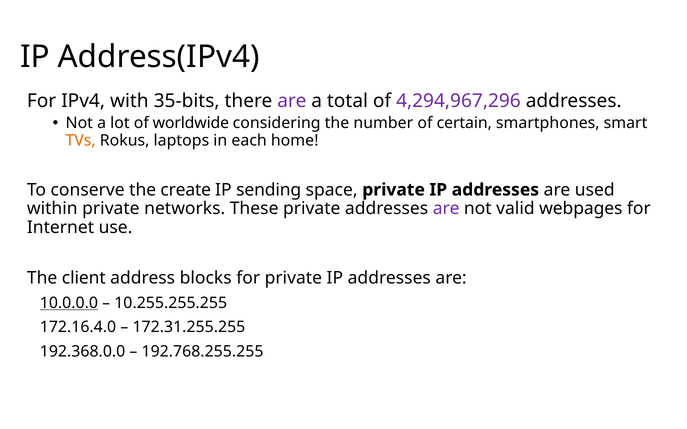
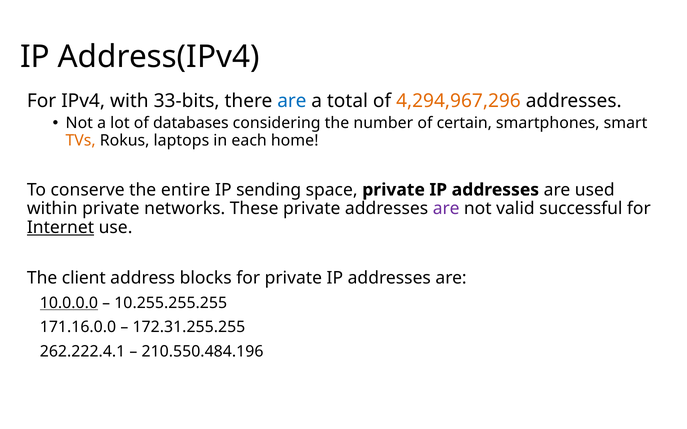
35-bits: 35-bits -> 33-bits
are at (292, 101) colour: purple -> blue
4,294,967,296 colour: purple -> orange
worldwide: worldwide -> databases
create: create -> entire
webpages: webpages -> successful
Internet underline: none -> present
172.16.4.0: 172.16.4.0 -> 171.16.0.0
192.368.0.0: 192.368.0.0 -> 262.222.4.1
192.768.255.255: 192.768.255.255 -> 210.550.484.196
